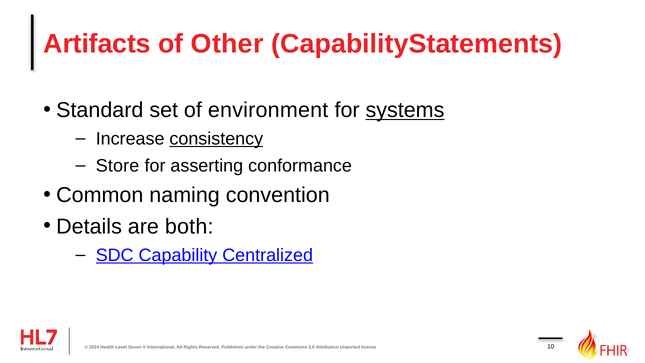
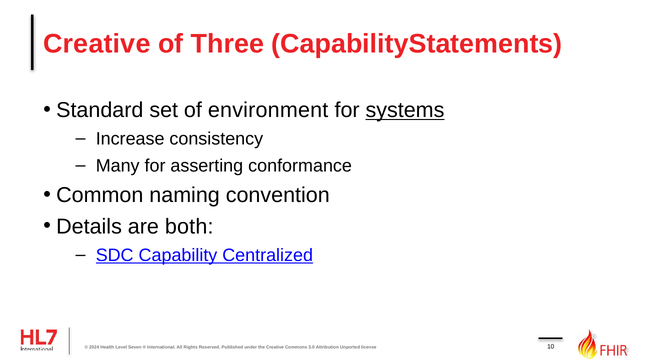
Artifacts at (97, 44): Artifacts -> Creative
Other: Other -> Three
consistency underline: present -> none
Store: Store -> Many
